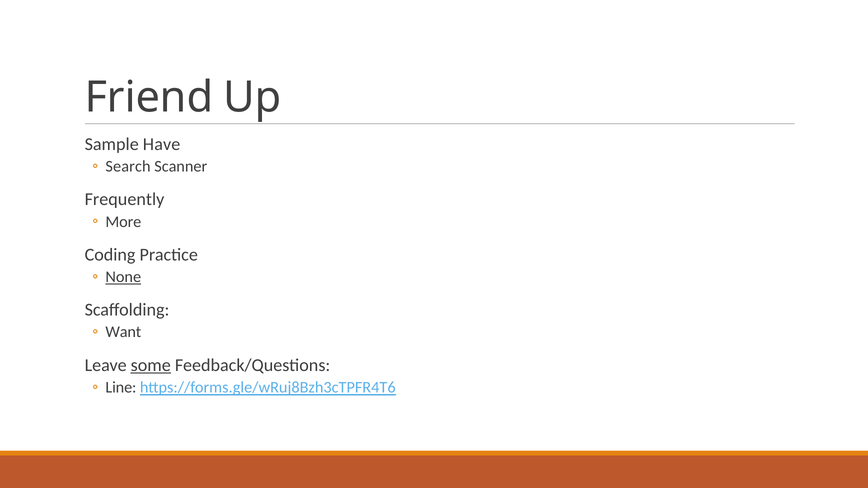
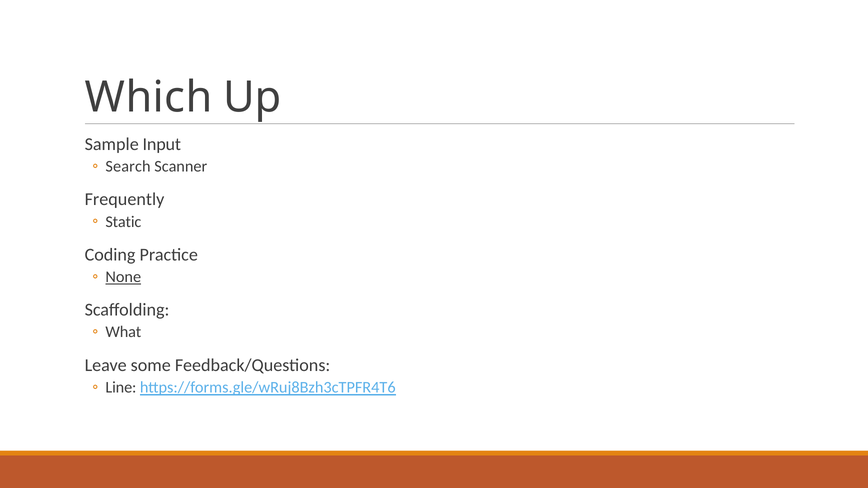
Friend: Friend -> Which
Have: Have -> Input
More: More -> Static
Want: Want -> What
some underline: present -> none
